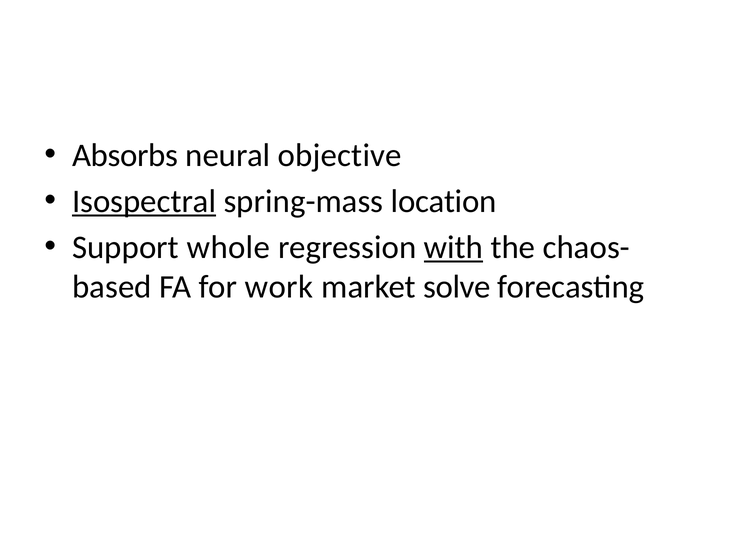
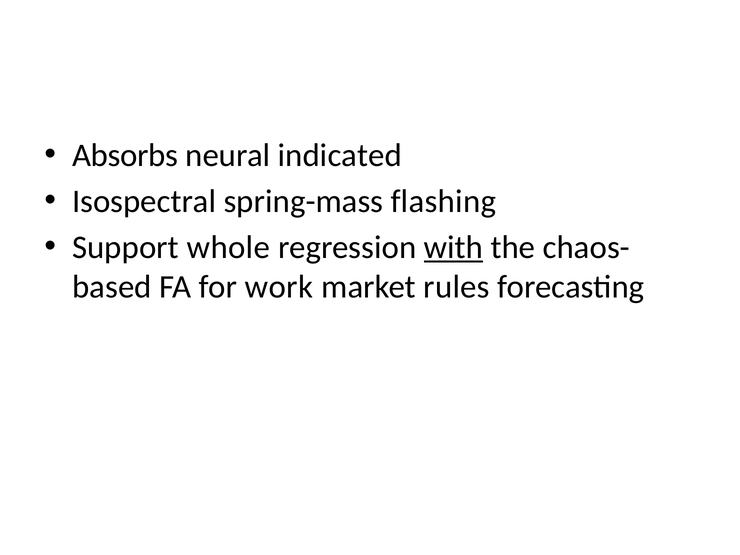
objective: objective -> indicated
Isospectral underline: present -> none
location: location -> flashing
solve: solve -> rules
